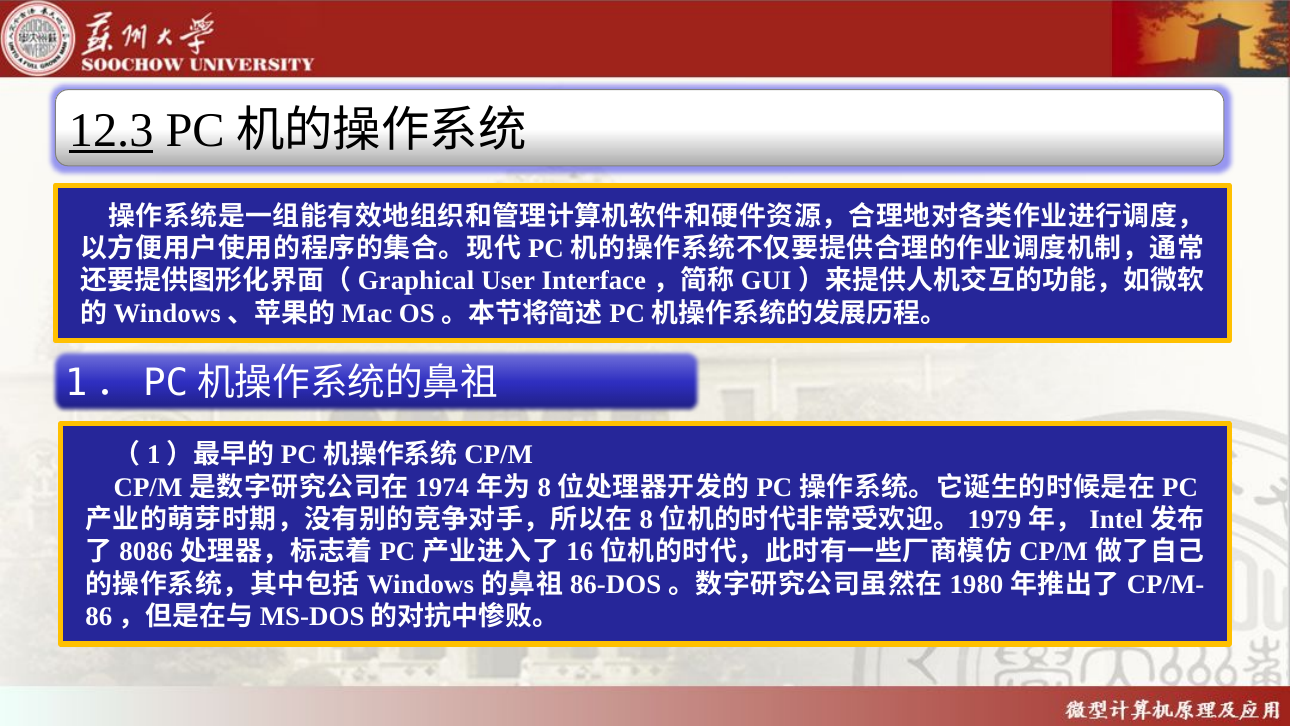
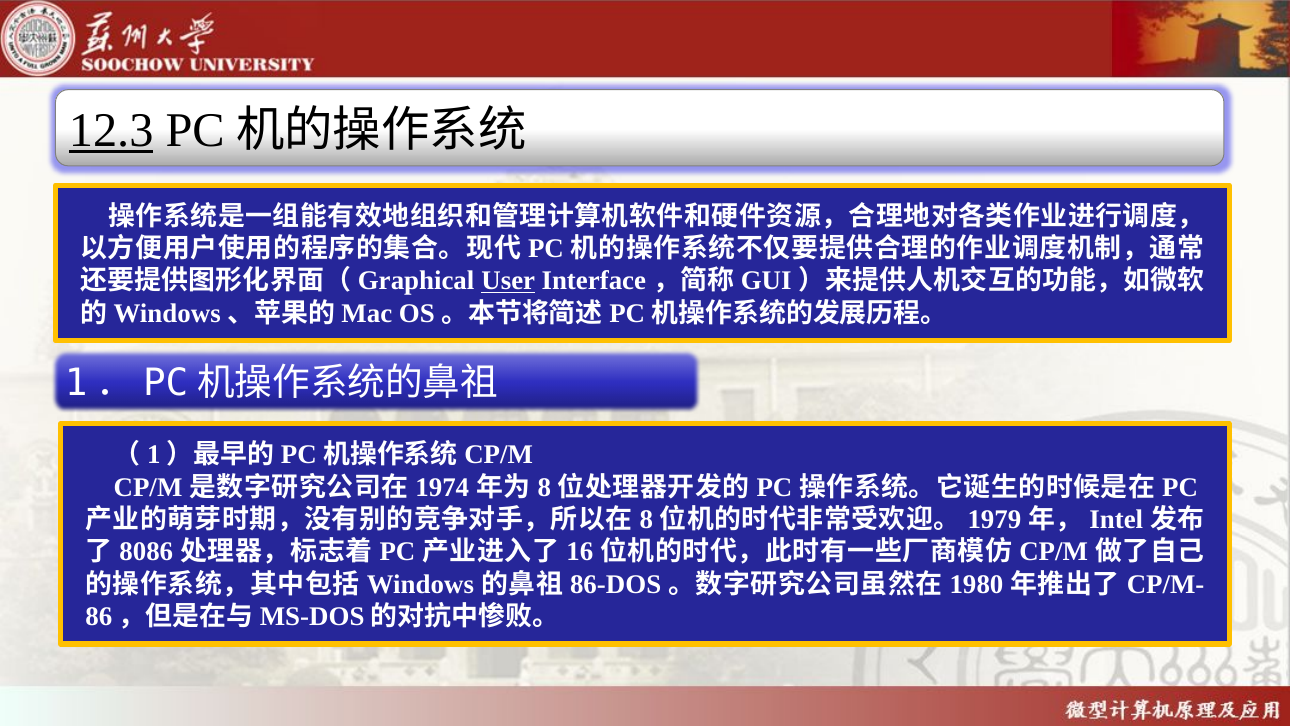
User underline: none -> present
